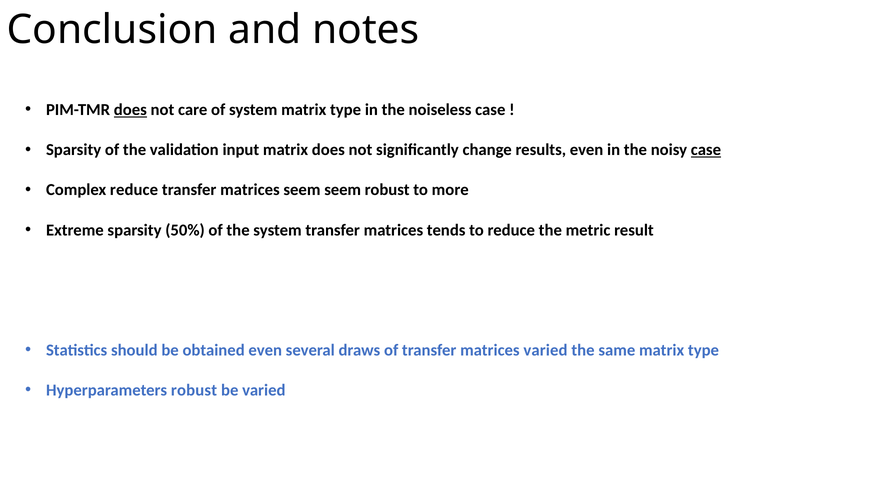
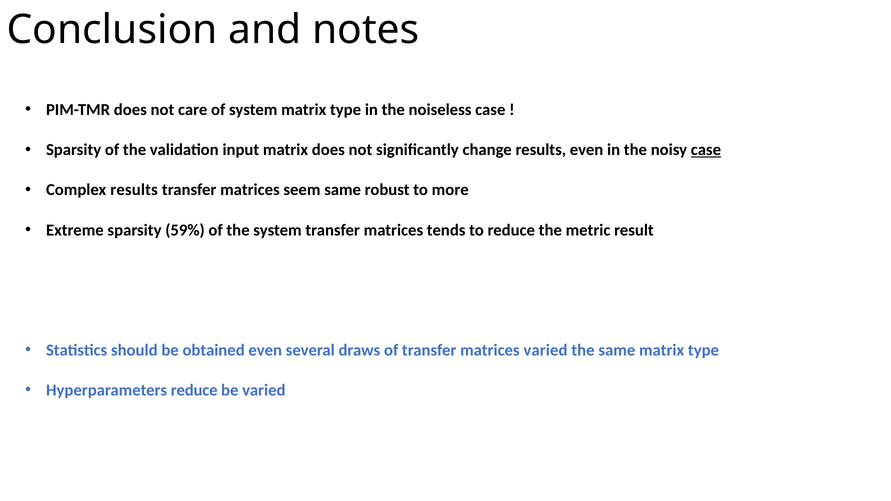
does at (130, 110) underline: present -> none
Complex reduce: reduce -> results
seem seem: seem -> same
50%: 50% -> 59%
Hyperparameters robust: robust -> reduce
